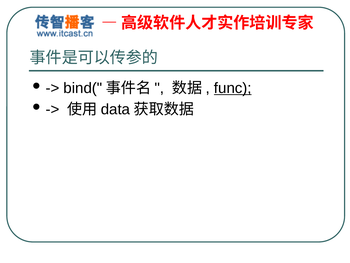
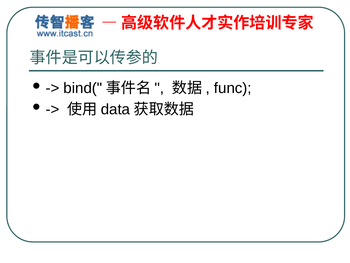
func underline: present -> none
